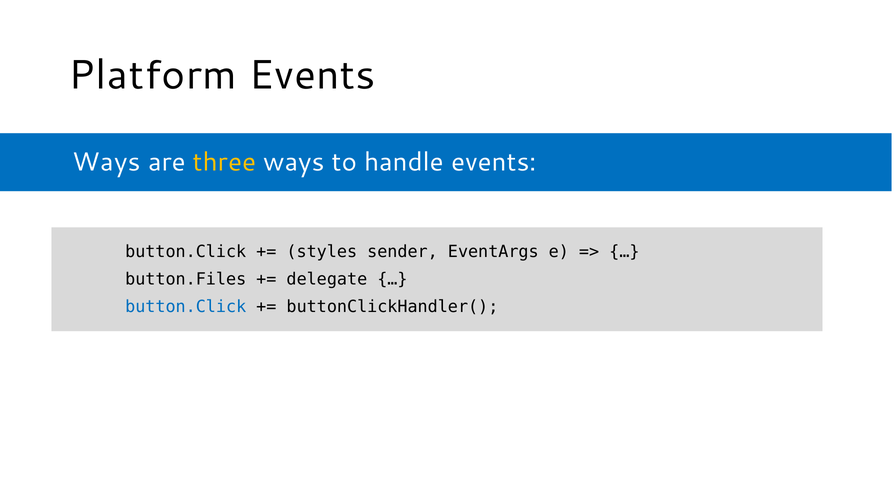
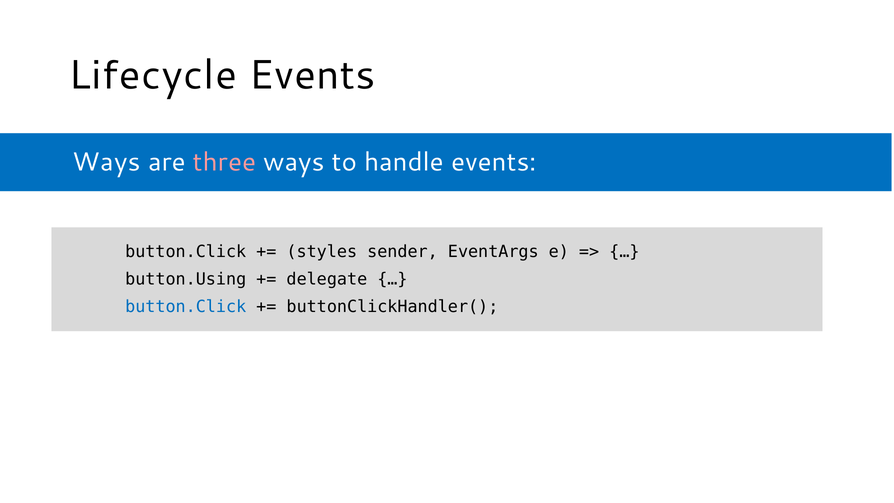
Platform: Platform -> Lifecycle
three colour: yellow -> pink
button.Files: button.Files -> button.Using
